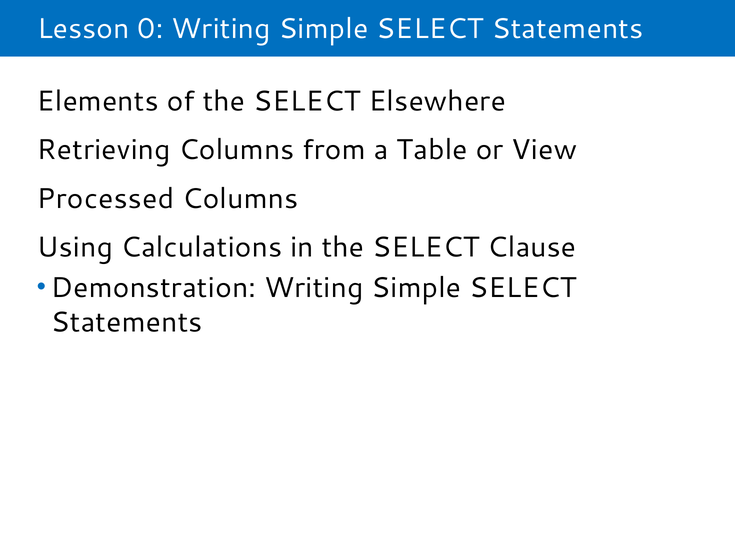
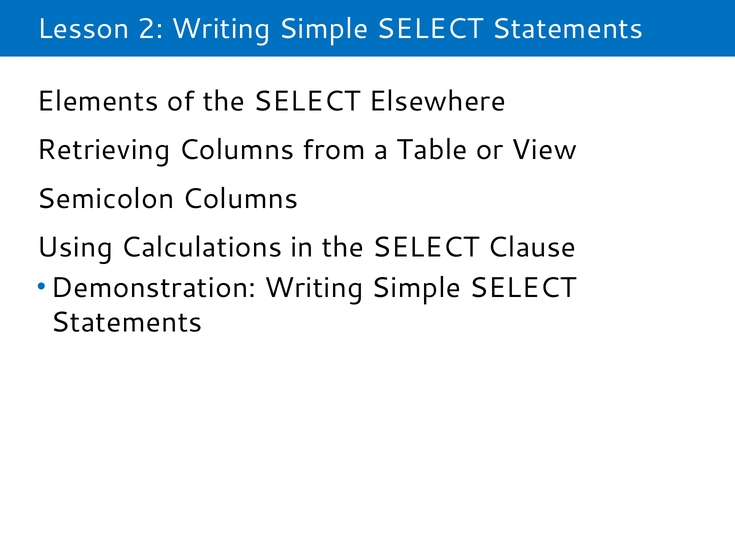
0: 0 -> 2
Processed: Processed -> Semicolon
